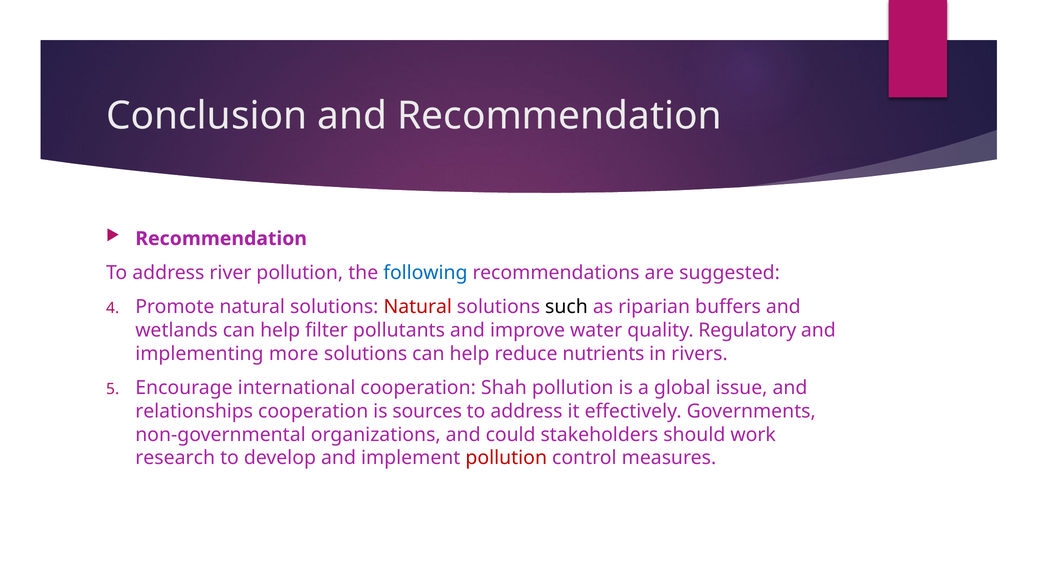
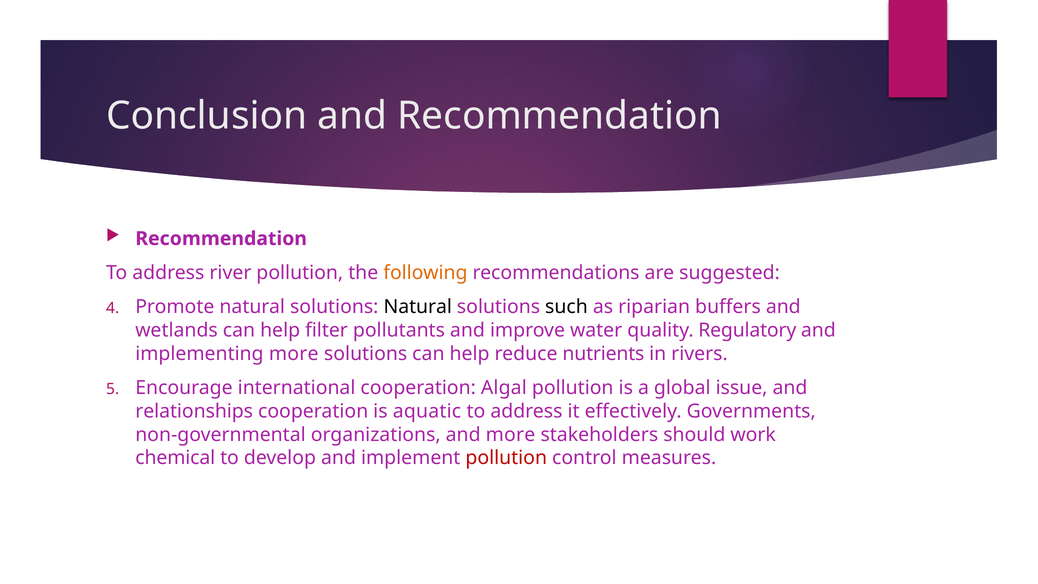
following colour: blue -> orange
Natural at (418, 307) colour: red -> black
Shah: Shah -> Algal
sources: sources -> aquatic
and could: could -> more
research: research -> chemical
